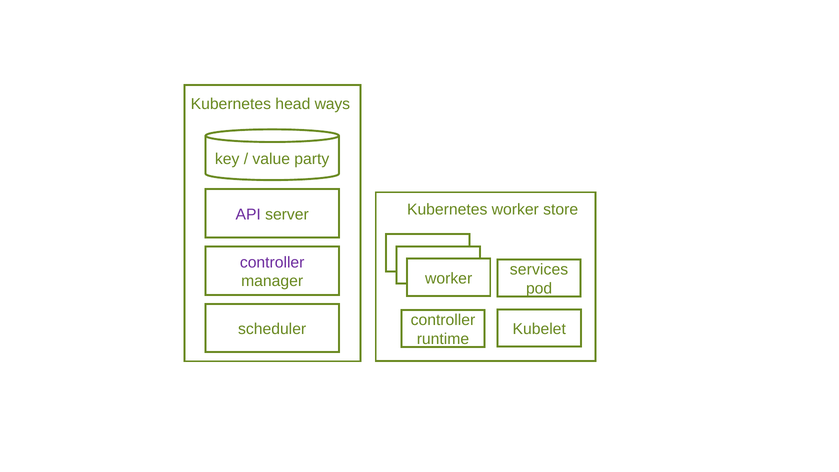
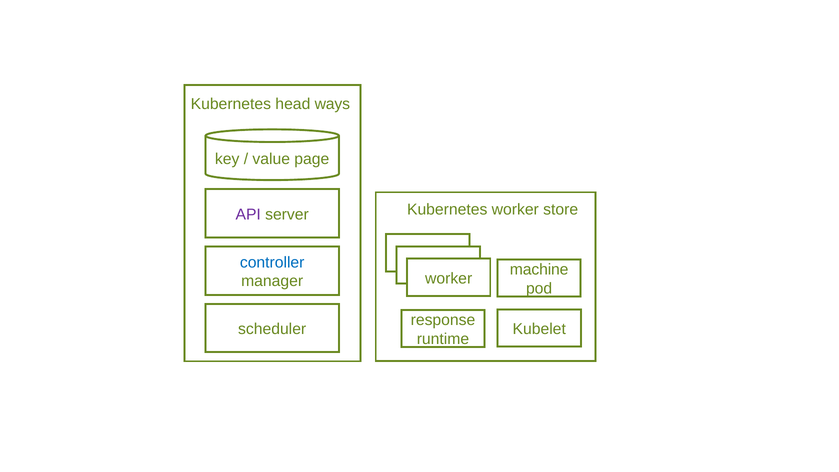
party: party -> page
controller at (272, 262) colour: purple -> blue
services: services -> machine
controller at (443, 320): controller -> response
